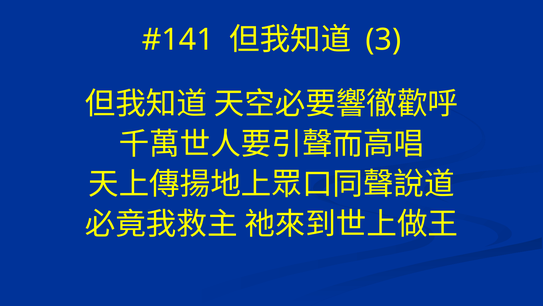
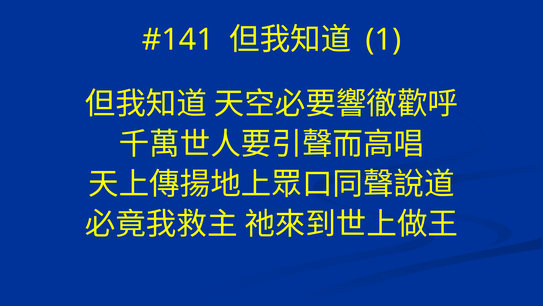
3: 3 -> 1
